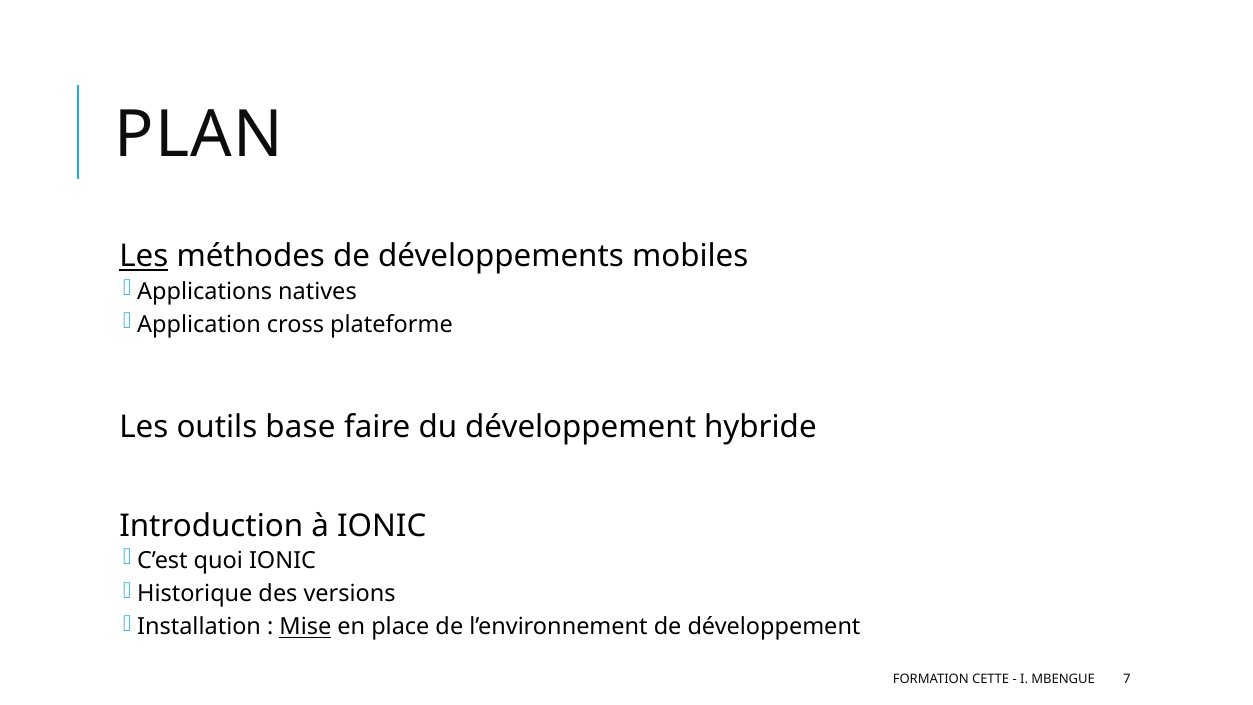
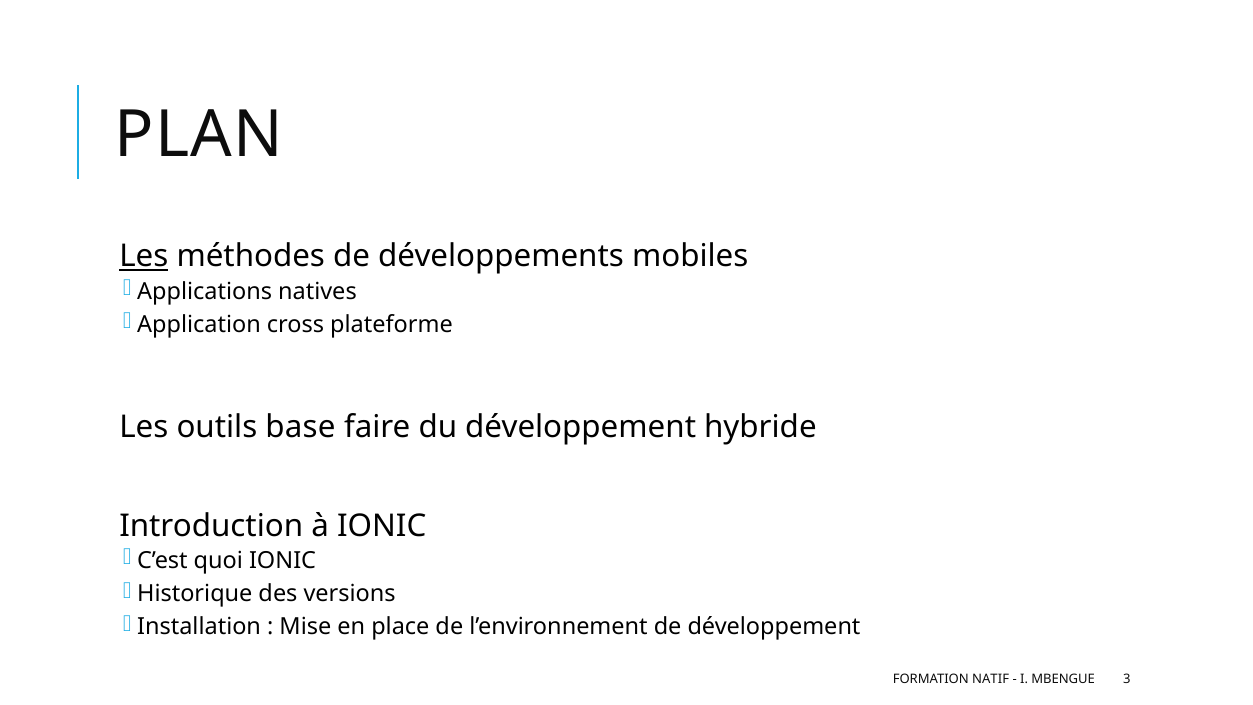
Mise underline: present -> none
CETTE: CETTE -> NATIF
7: 7 -> 3
